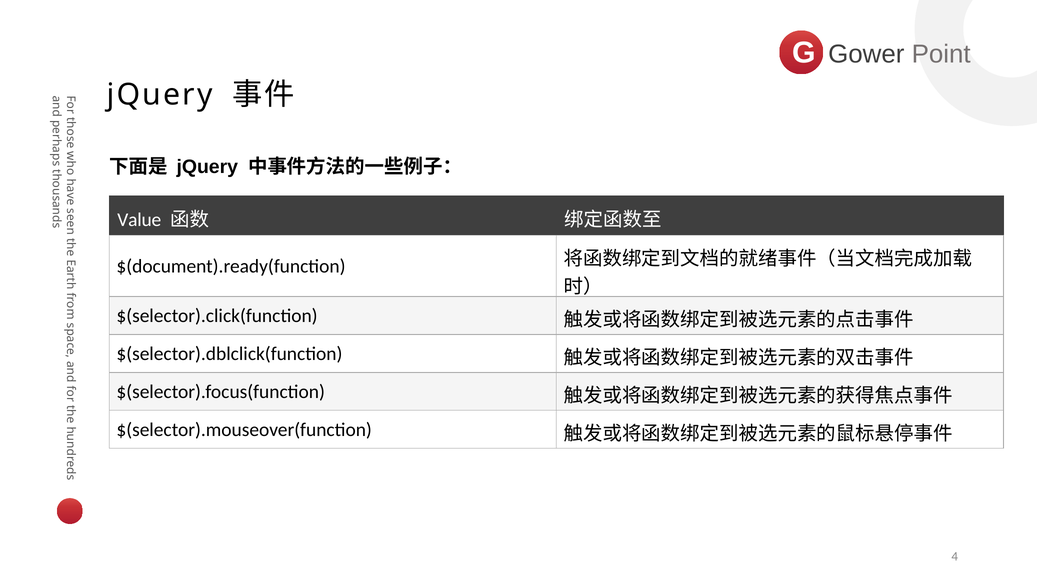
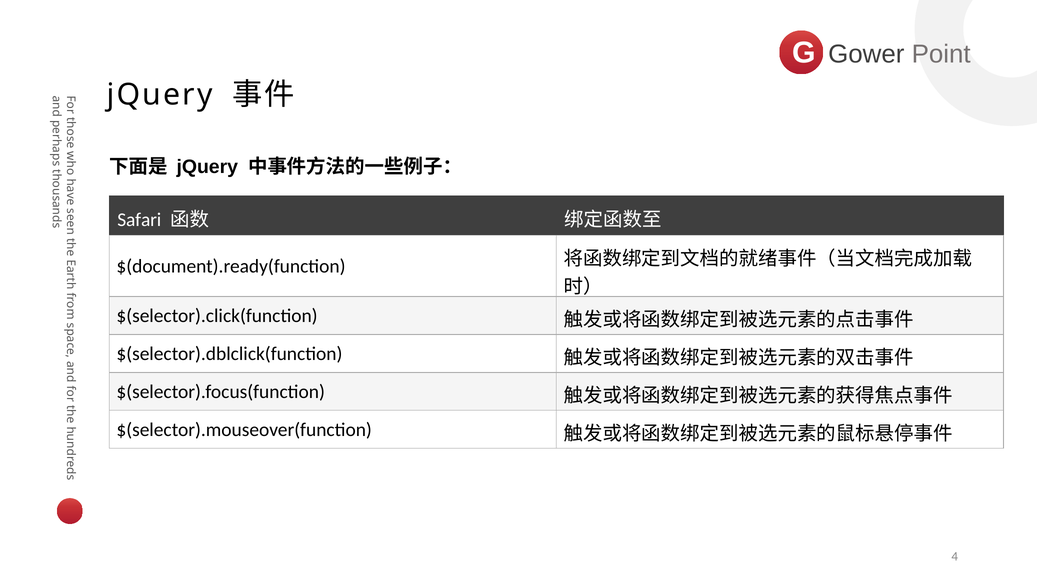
Value: Value -> Safari
